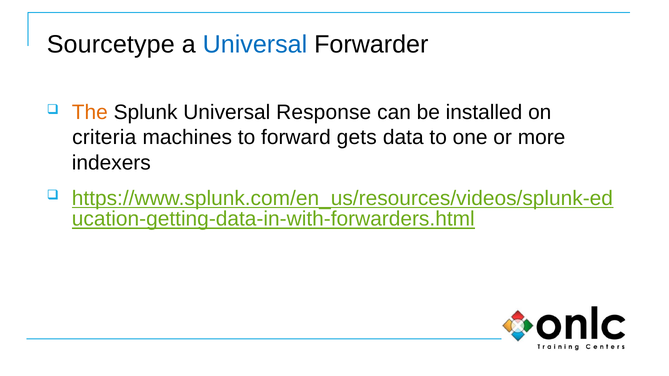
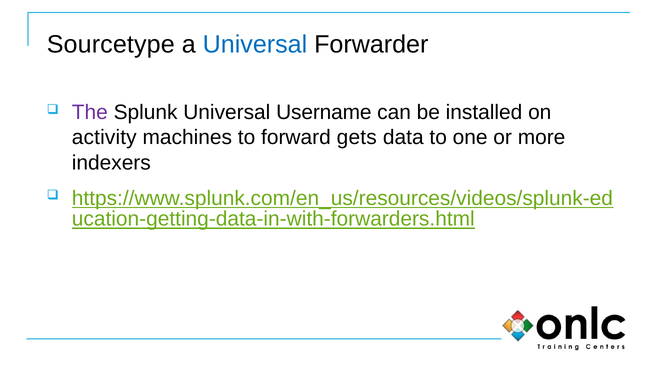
The colour: orange -> purple
Response: Response -> Username
criteria: criteria -> activity
